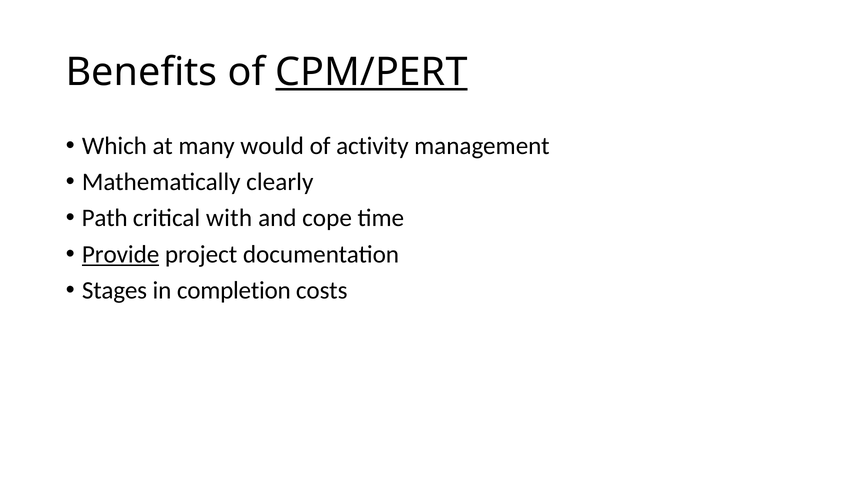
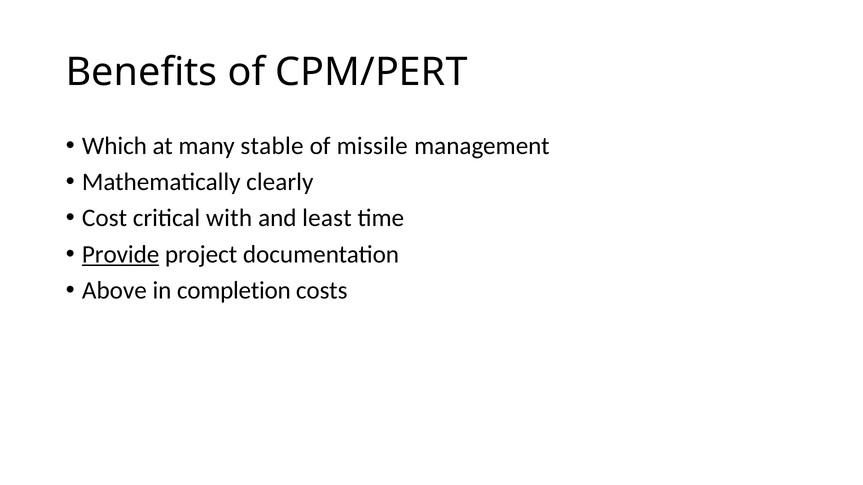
CPM/PERT underline: present -> none
would: would -> stable
activity: activity -> missile
Path: Path -> Cost
cope: cope -> least
Stages: Stages -> Above
